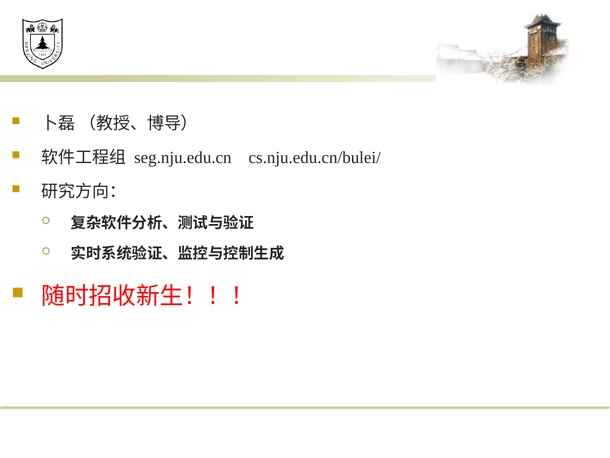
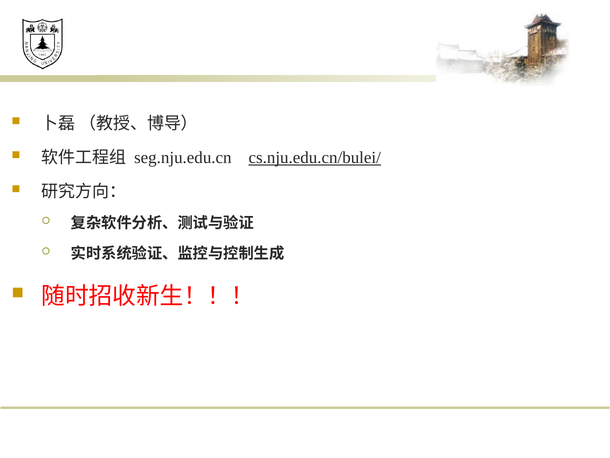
cs.nju.edu.cn/bulei/ underline: none -> present
